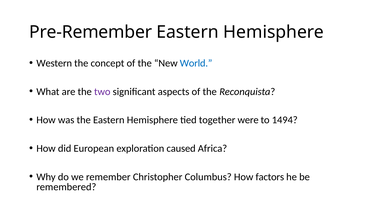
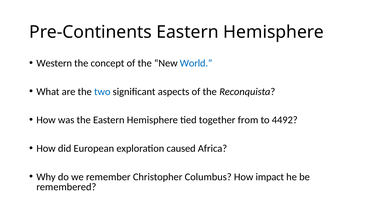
Pre-Remember: Pre-Remember -> Pre-Continents
two colour: purple -> blue
were: were -> from
1494: 1494 -> 4492
factors: factors -> impact
